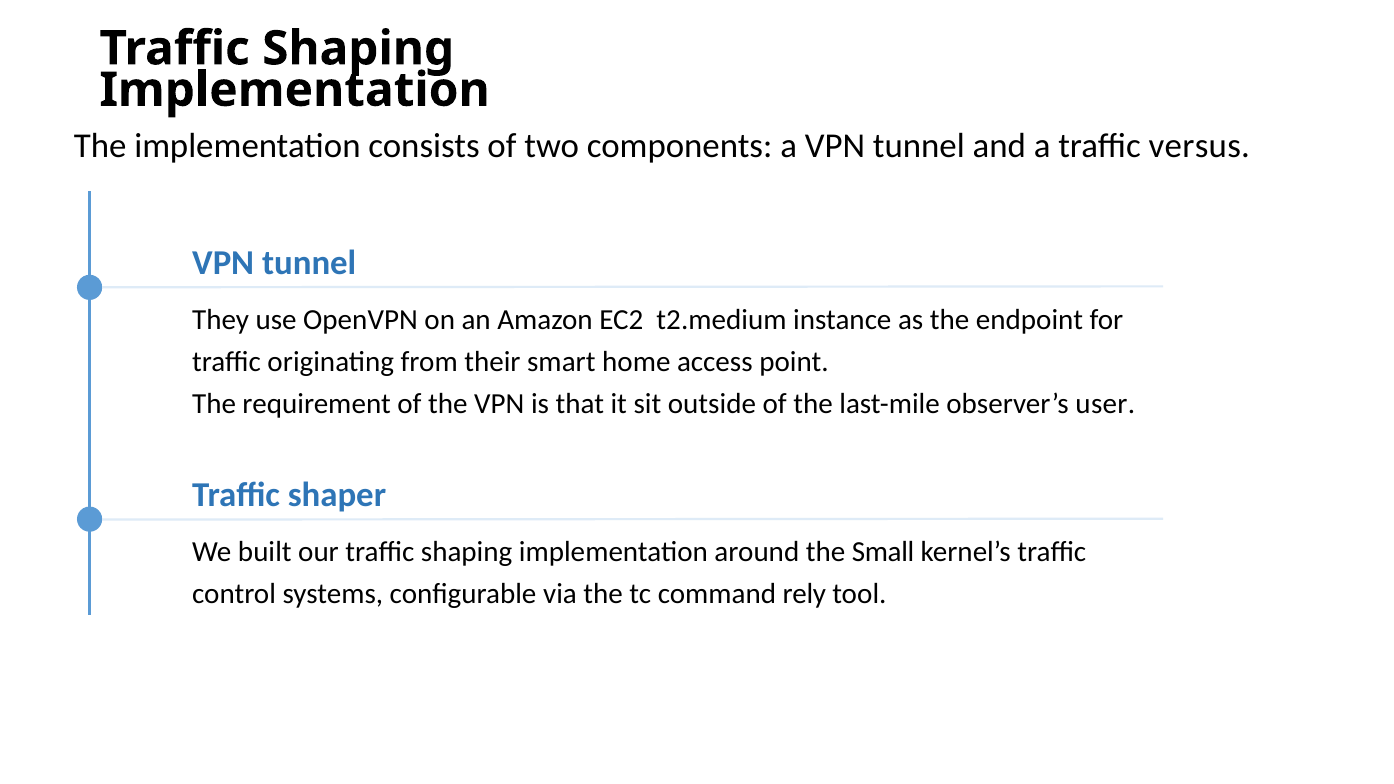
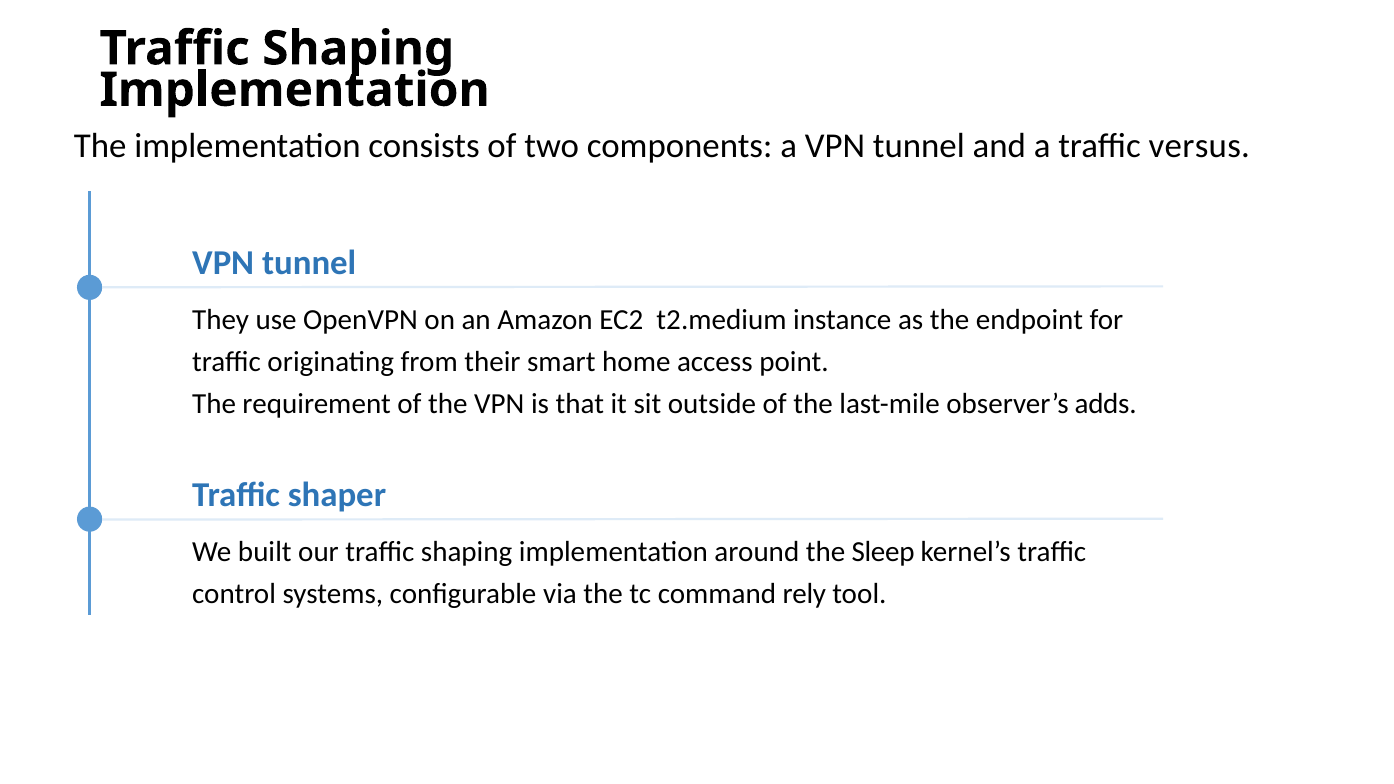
user: user -> adds
Small: Small -> Sleep
